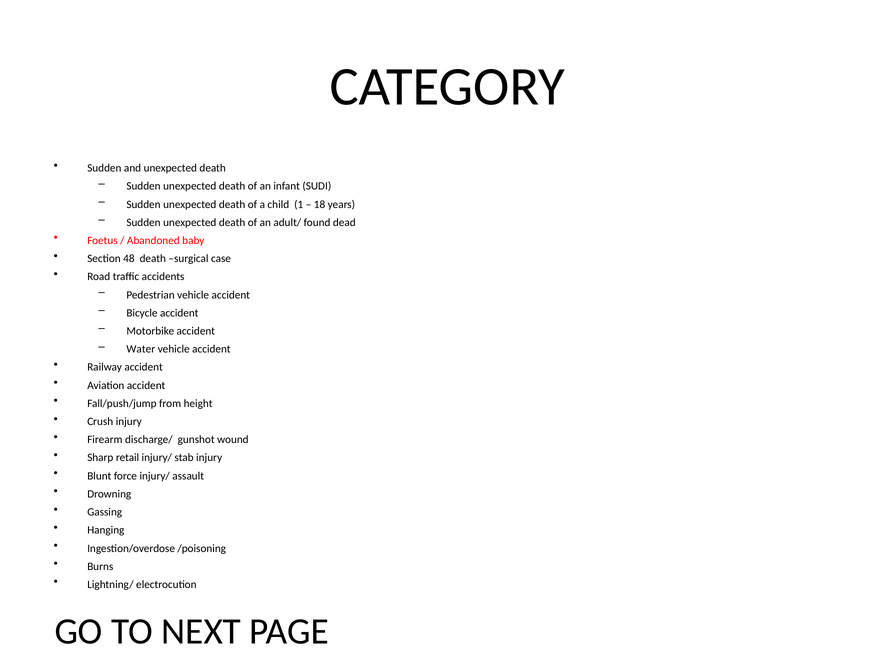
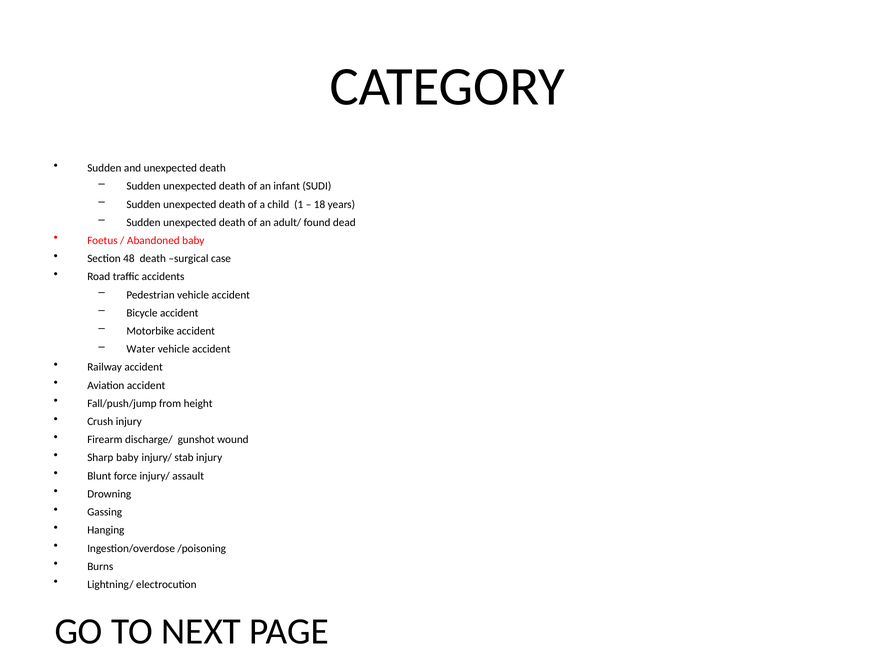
Sharp retail: retail -> baby
